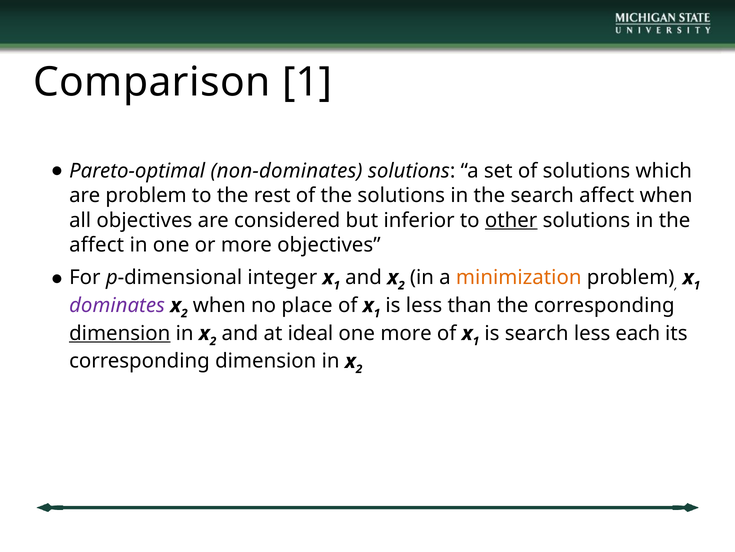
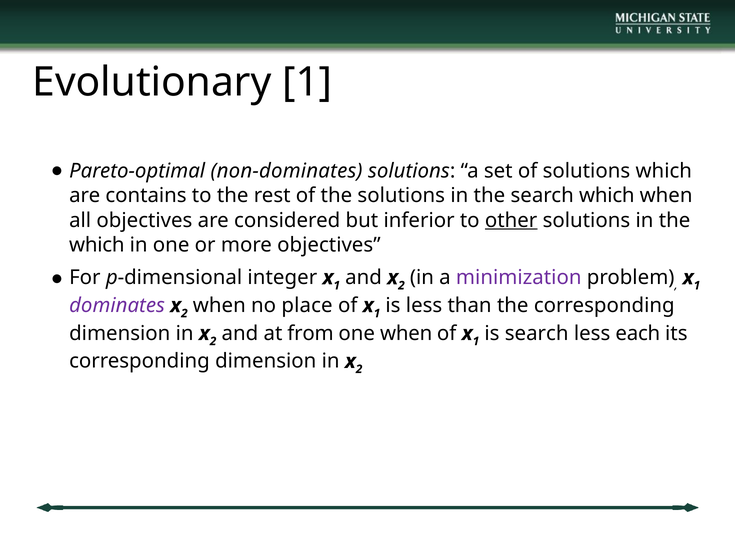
Comparison: Comparison -> Evolutionary
are problem: problem -> contains
search affect: affect -> which
affect at (97, 244): affect -> which
minimization colour: orange -> purple
dimension at (120, 333) underline: present -> none
ideal: ideal -> from
one more: more -> when
